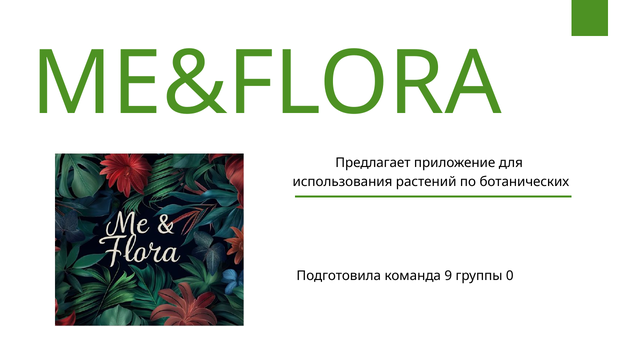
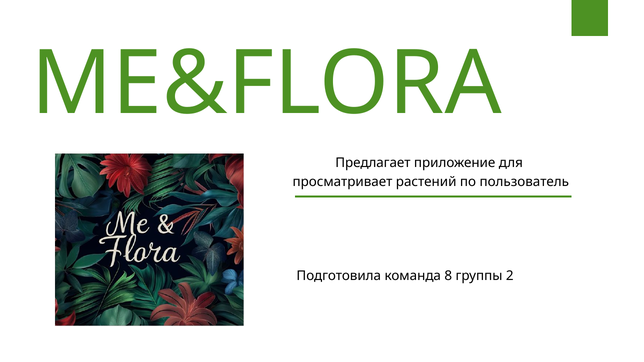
использования: использования -> просматривает
ботанических: ботанических -> пользователь
9: 9 -> 8
0: 0 -> 2
